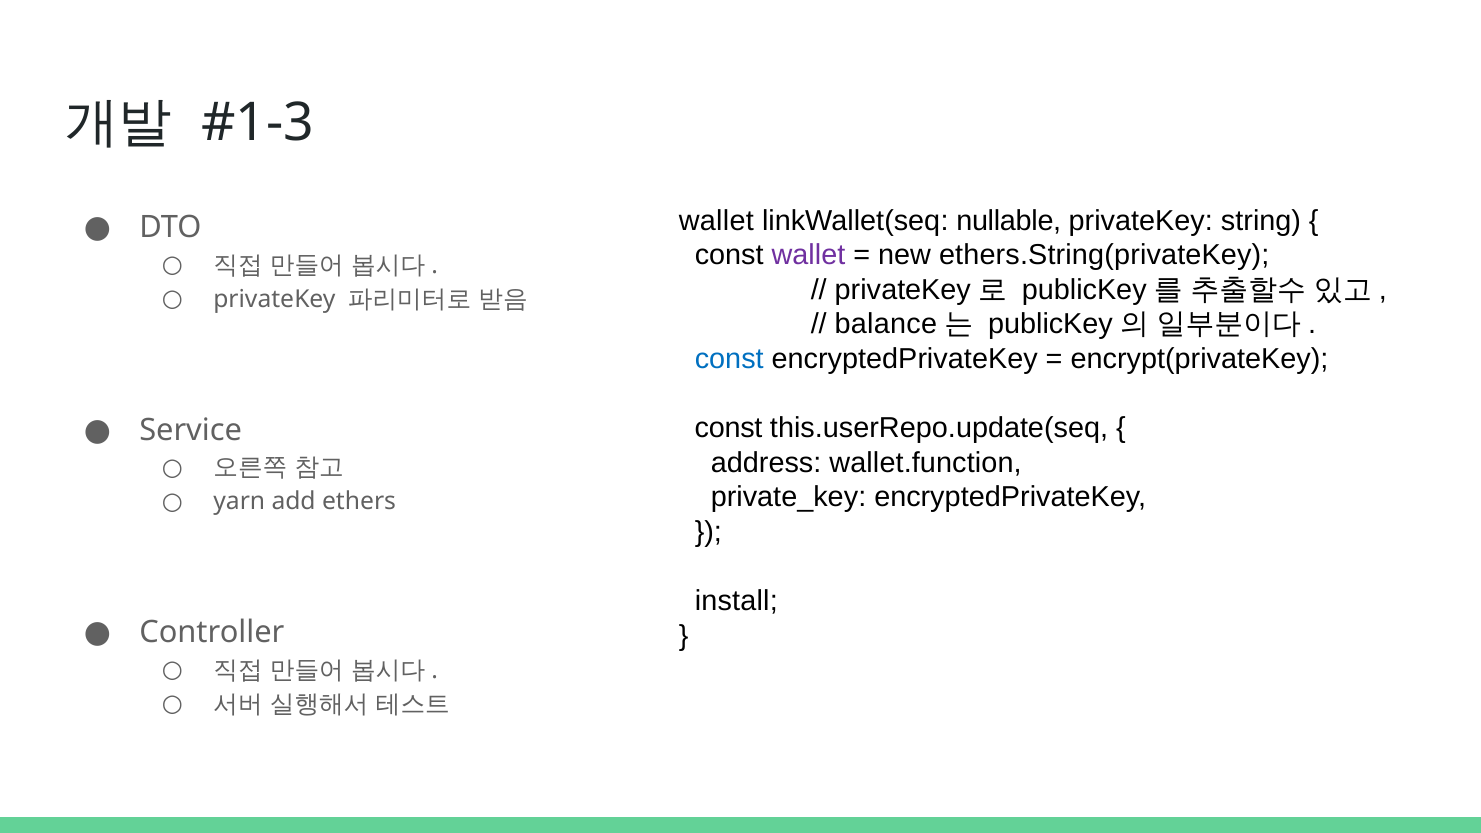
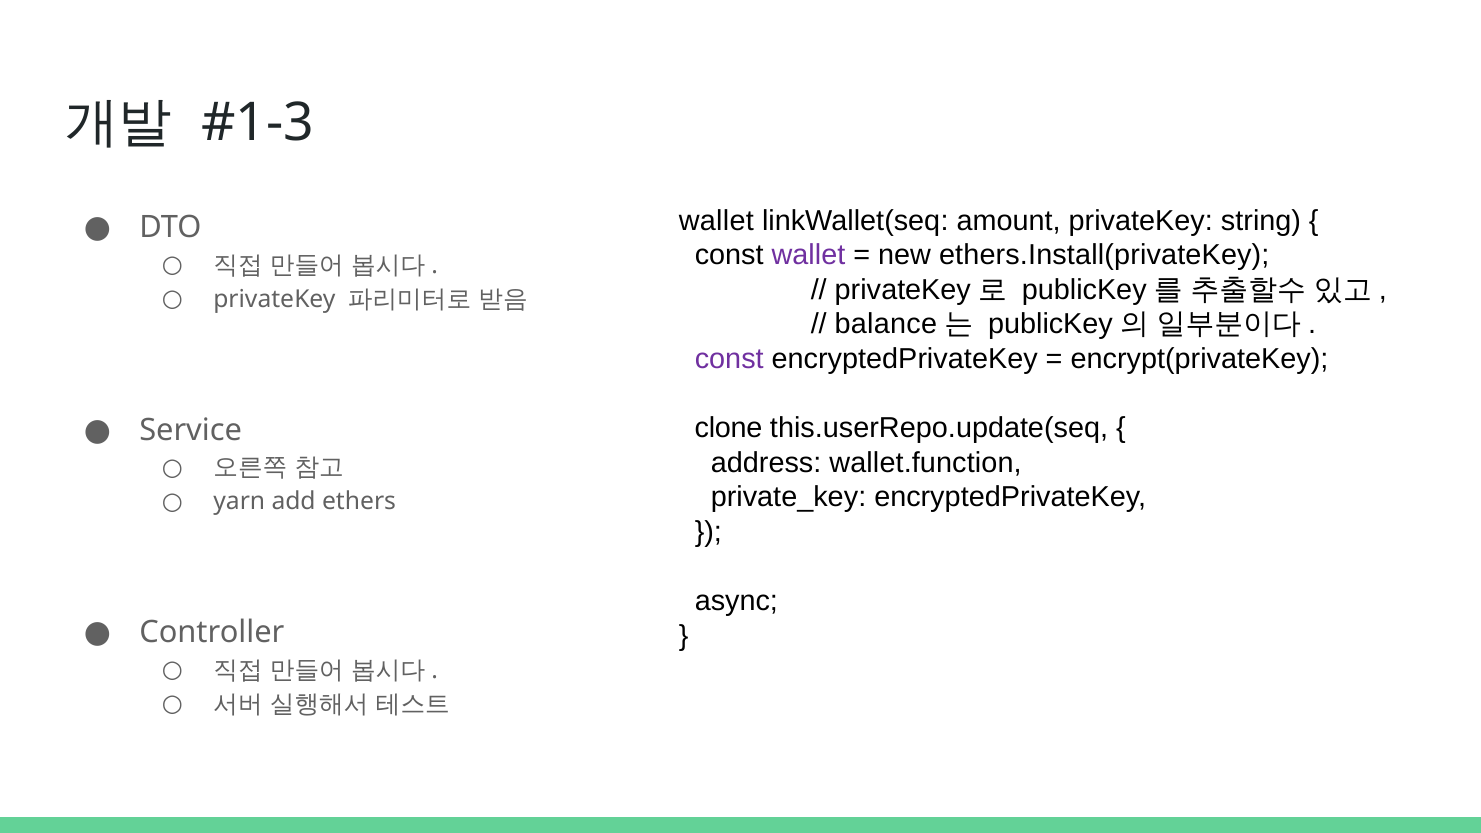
nullable: nullable -> amount
ethers.String(privateKey: ethers.String(privateKey -> ethers.Install(privateKey
const at (729, 359) colour: blue -> purple
const at (729, 428): const -> clone
install: install -> async
